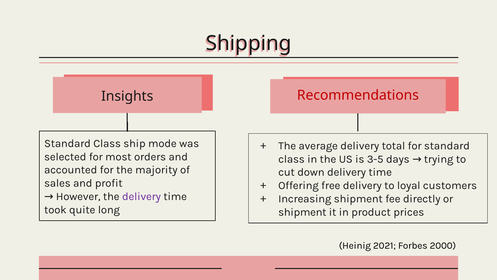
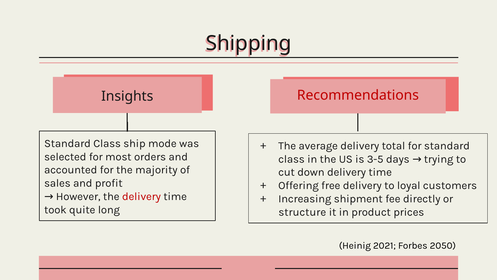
delivery at (141, 196) colour: purple -> red
shipment at (302, 212): shipment -> structure
2000: 2000 -> 2050
